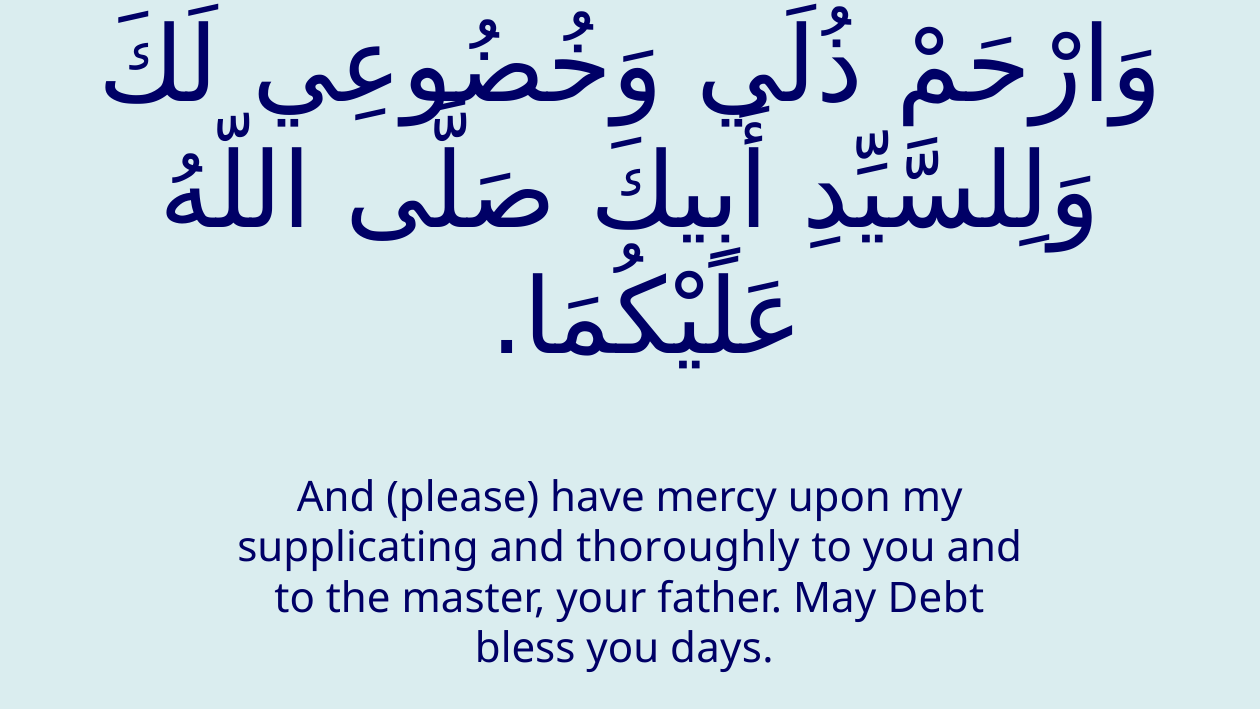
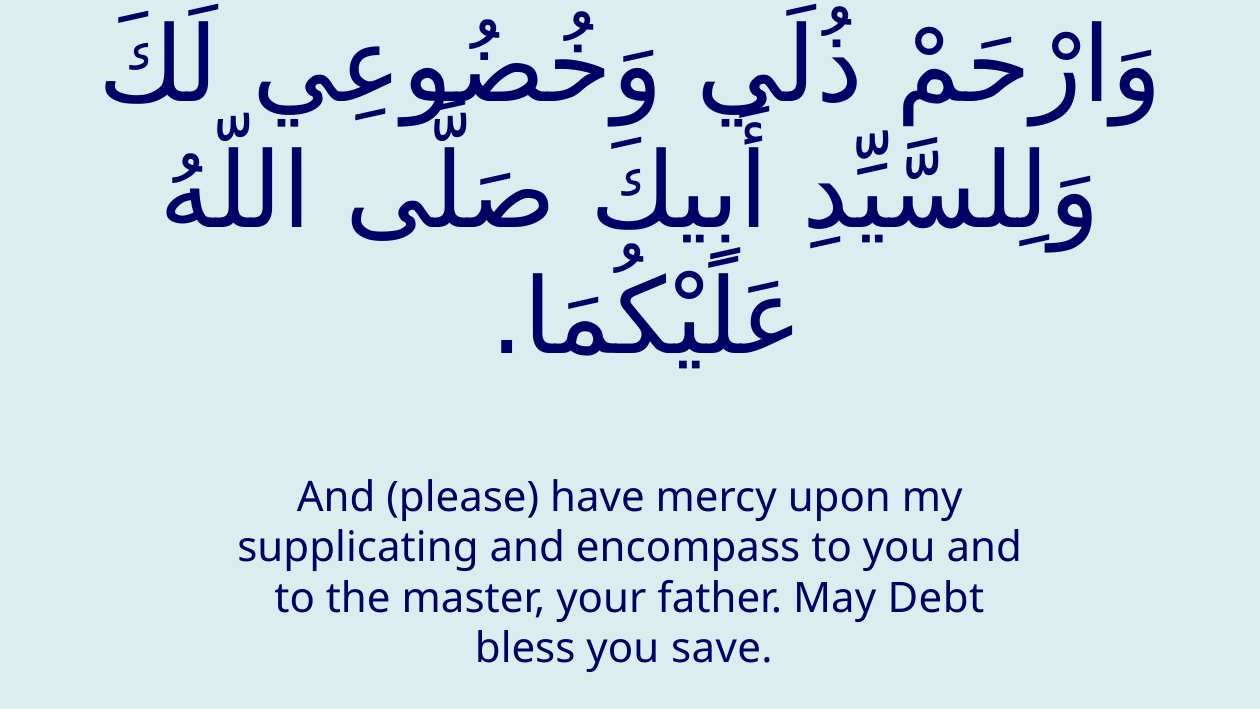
thoroughly: thoroughly -> encompass
days: days -> save
